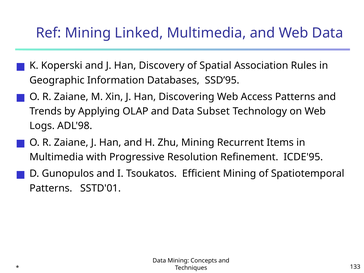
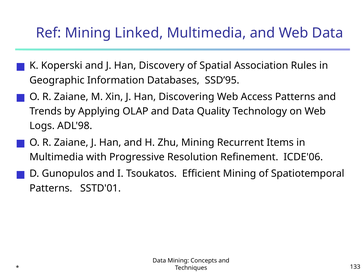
Subset: Subset -> Quality
ICDE'95: ICDE'95 -> ICDE'06
